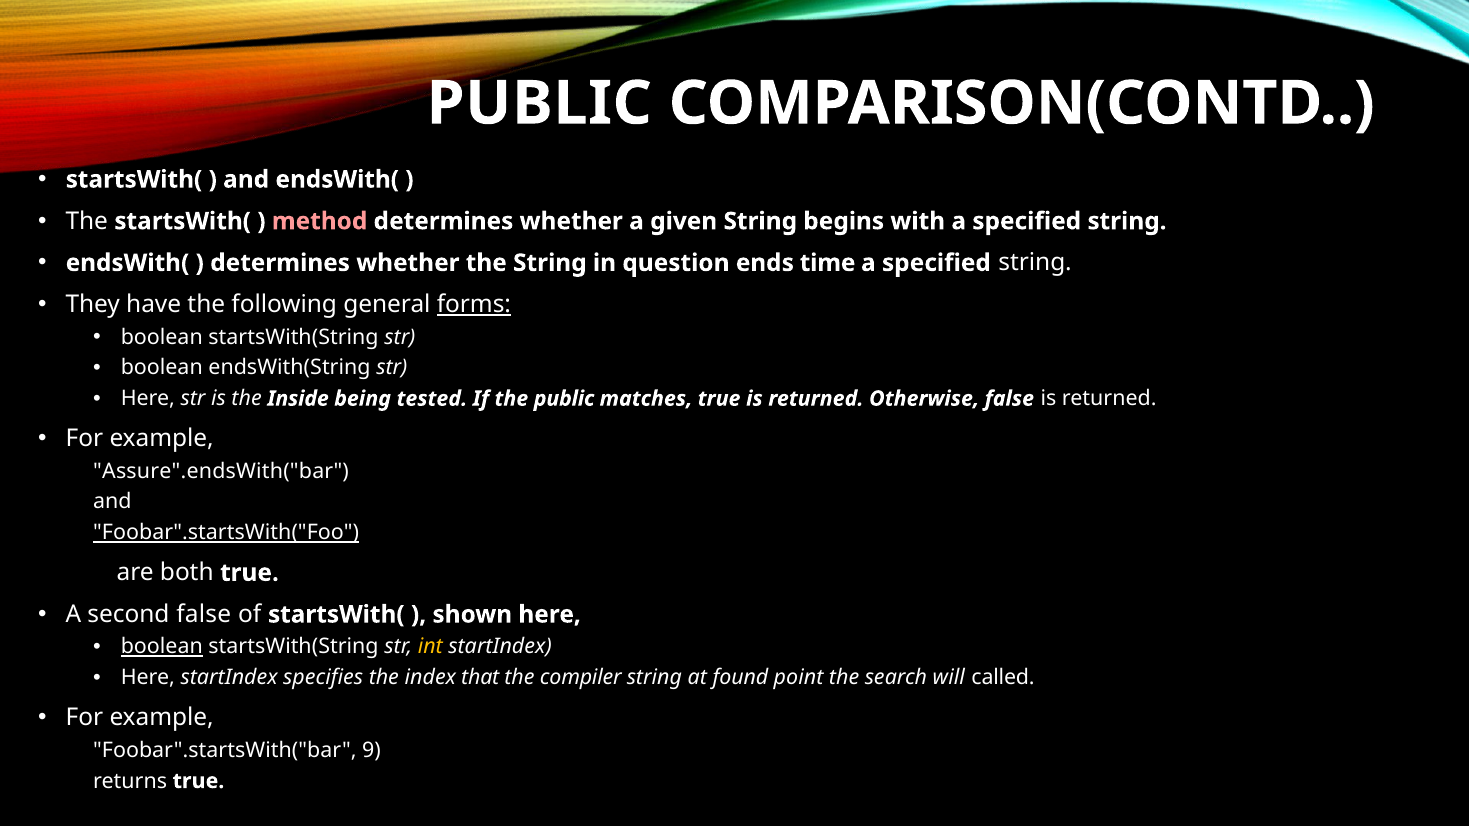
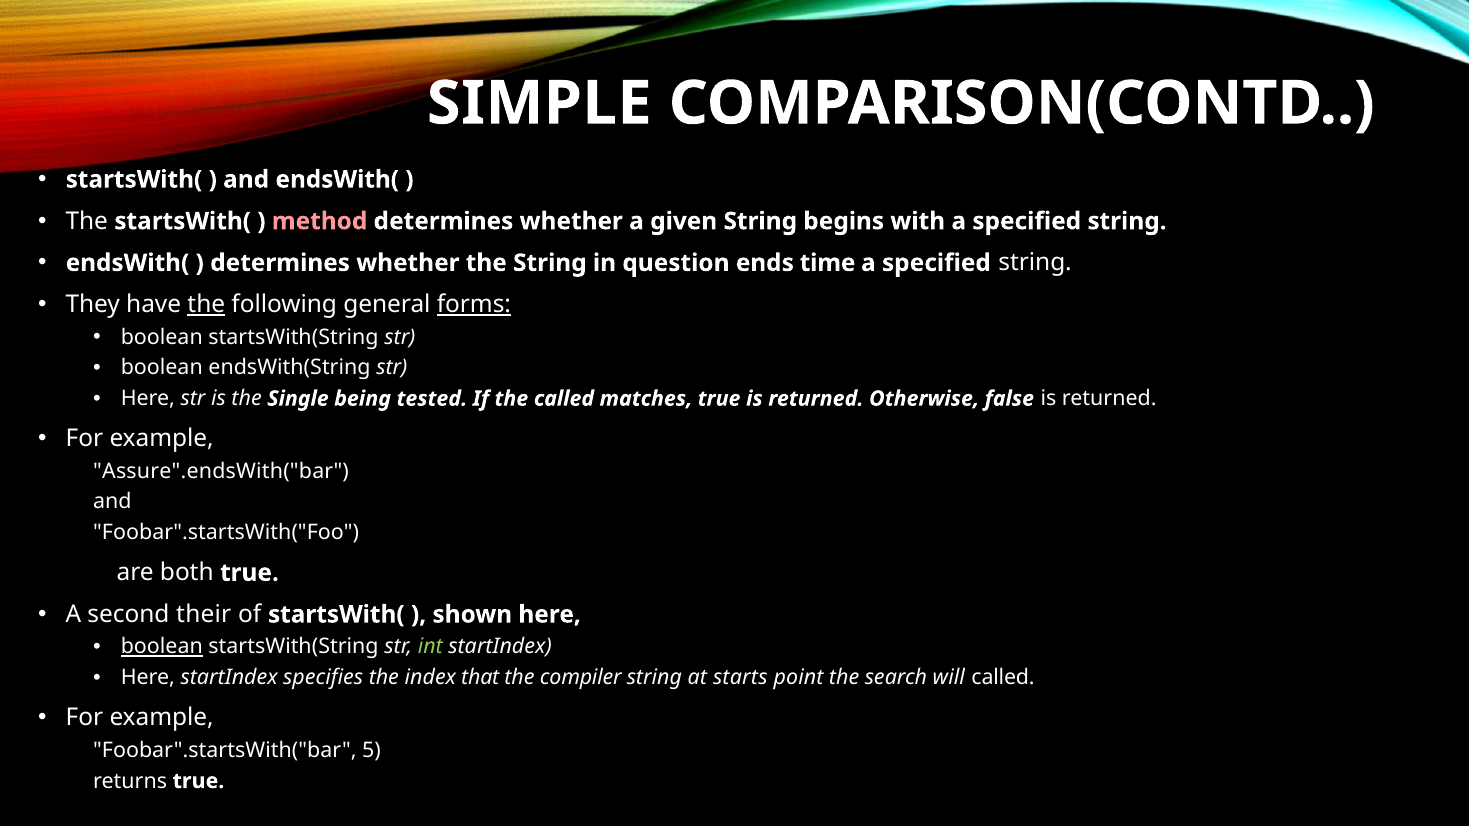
PUBLIC at (539, 103): PUBLIC -> SIMPLE
the at (206, 305) underline: none -> present
Inside: Inside -> Single
the public: public -> called
Foobar".startsWith("Foo underline: present -> none
second false: false -> their
int colour: yellow -> light green
found: found -> starts
9: 9 -> 5
